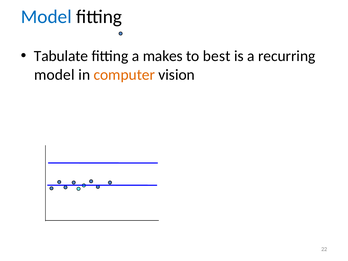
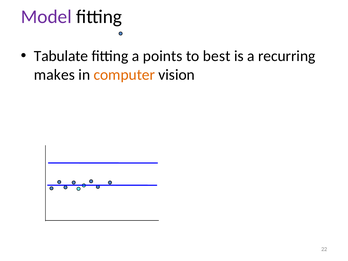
Model at (46, 17) colour: blue -> purple
makes: makes -> points
model at (54, 75): model -> makes
